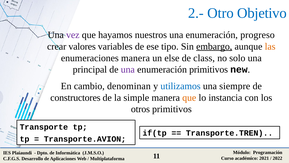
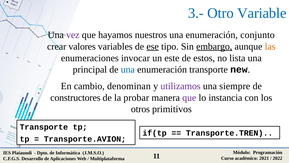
2.-: 2.- -> 3.-
Objetivo: Objetivo -> Variable
progreso: progreso -> conjunto
ese underline: none -> present
enumeraciones manera: manera -> invocar
else: else -> este
class: class -> estos
solo: solo -> lista
una at (128, 69) colour: purple -> blue
enumeración primitivos: primitivos -> transporte
utilizamos colour: blue -> purple
simple: simple -> probar
que at (189, 97) colour: orange -> purple
